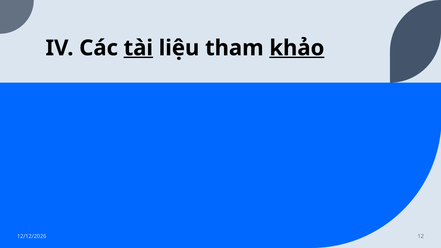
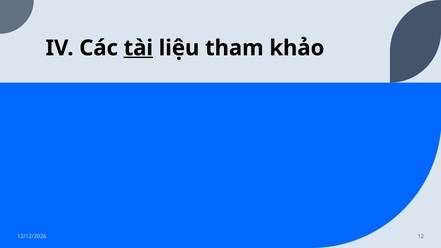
khảo underline: present -> none
